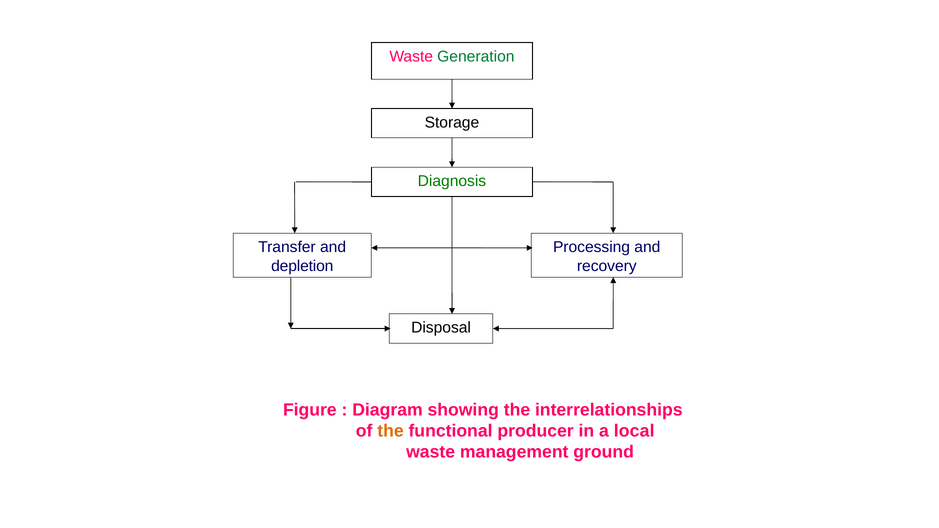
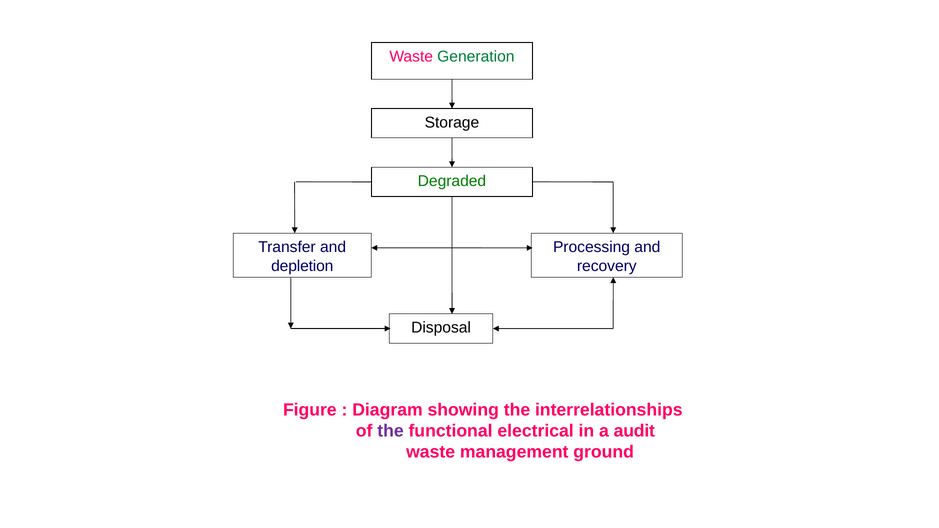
Diagnosis: Diagnosis -> Degraded
the at (390, 431) colour: orange -> purple
producer: producer -> electrical
local: local -> audit
